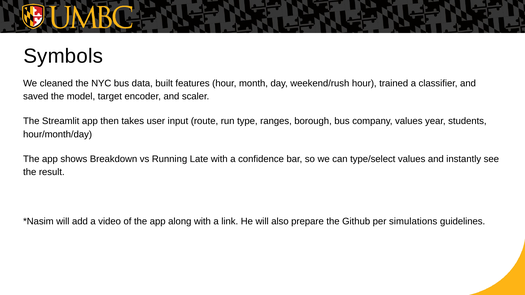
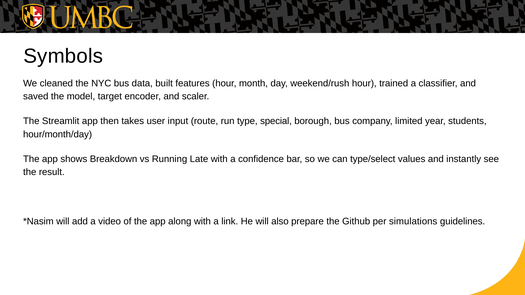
ranges: ranges -> special
company values: values -> limited
